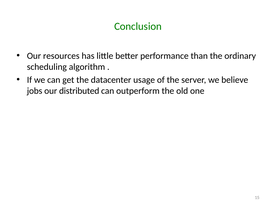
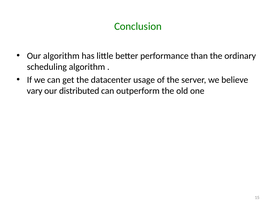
Our resources: resources -> algorithm
jobs: jobs -> vary
